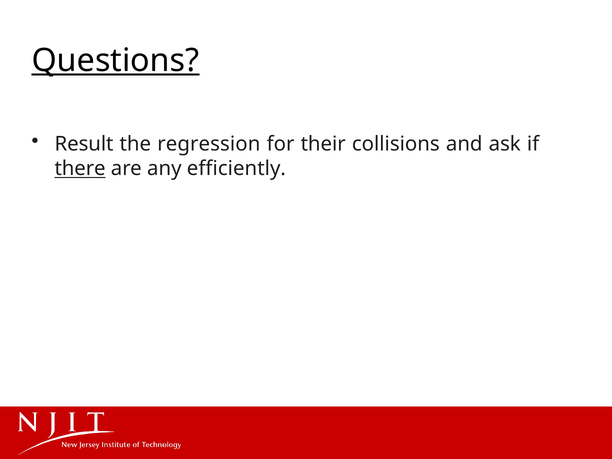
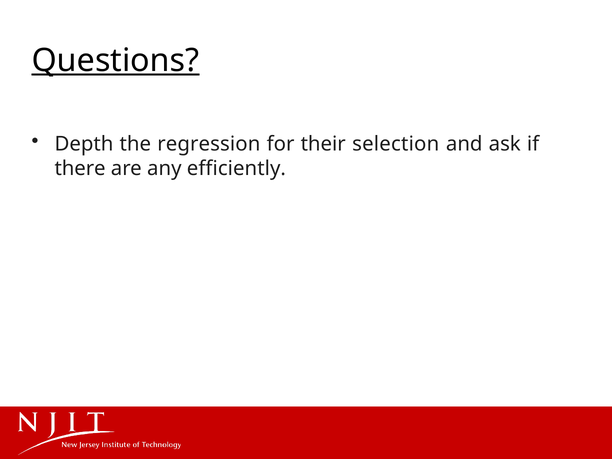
Result: Result -> Depth
collisions: collisions -> selection
there underline: present -> none
